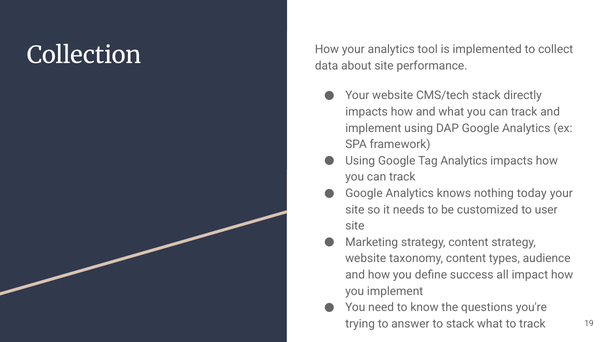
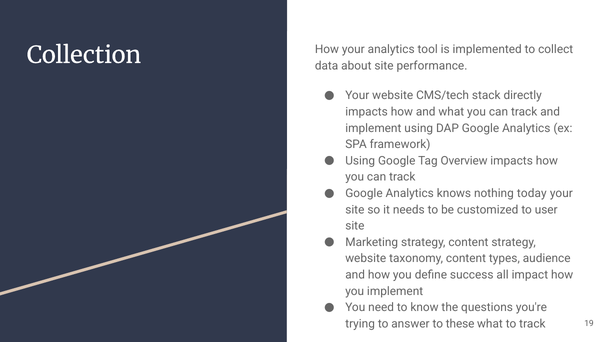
Tag Analytics: Analytics -> Overview
to stack: stack -> these
